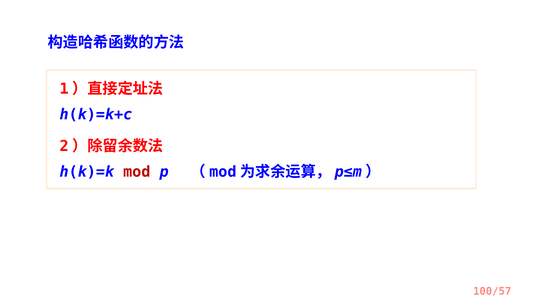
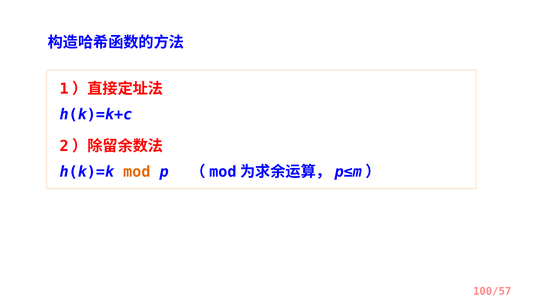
mod colour: red -> orange
